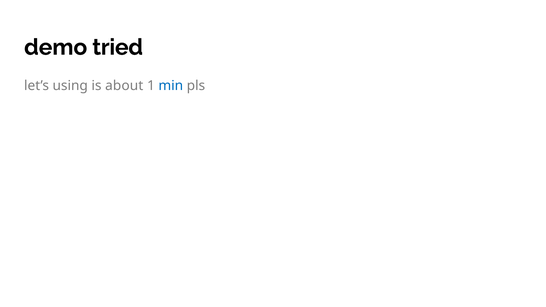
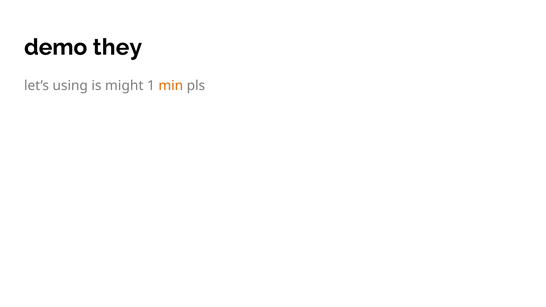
tried: tried -> they
about: about -> might
min colour: blue -> orange
